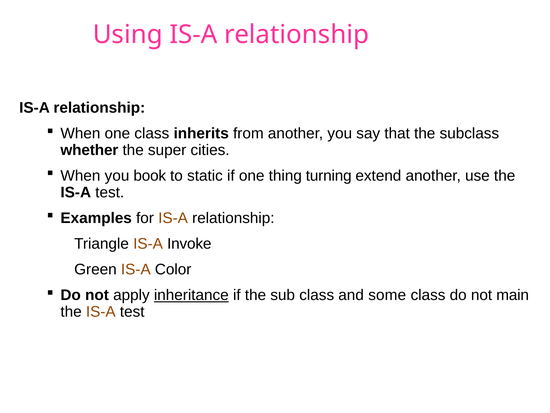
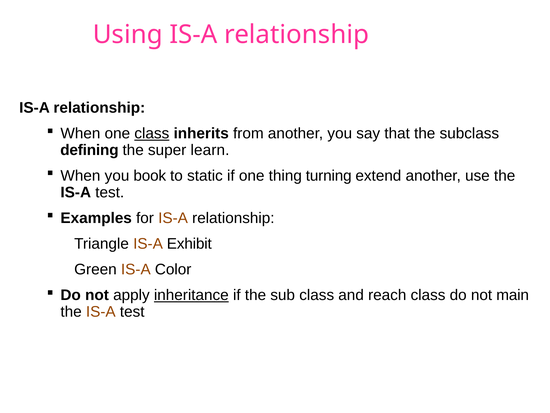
class at (152, 133) underline: none -> present
whether: whether -> defining
cities: cities -> learn
Invoke: Invoke -> Exhibit
some: some -> reach
